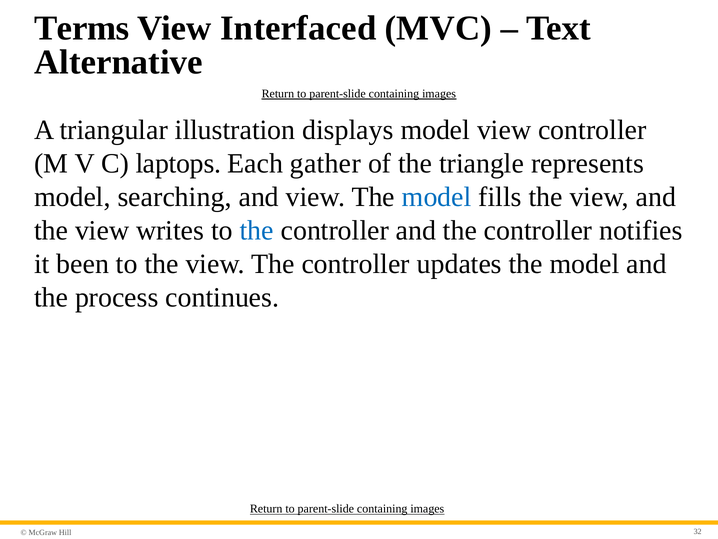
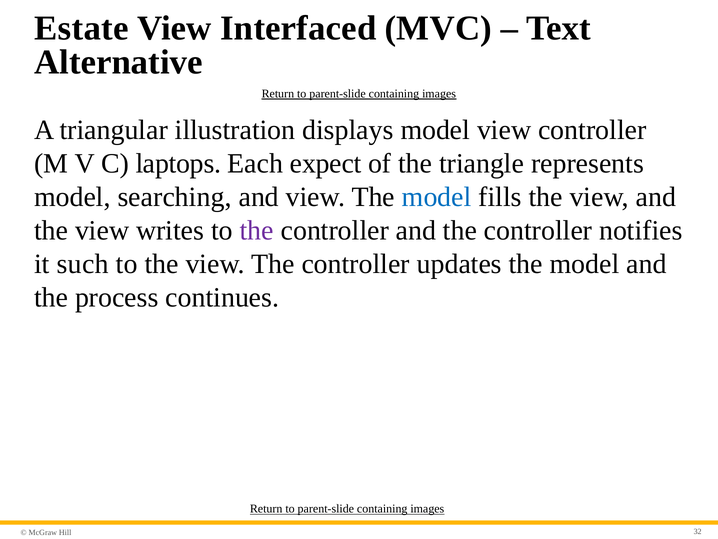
Terms: Terms -> Estate
gather: gather -> expect
the at (257, 230) colour: blue -> purple
been: been -> such
